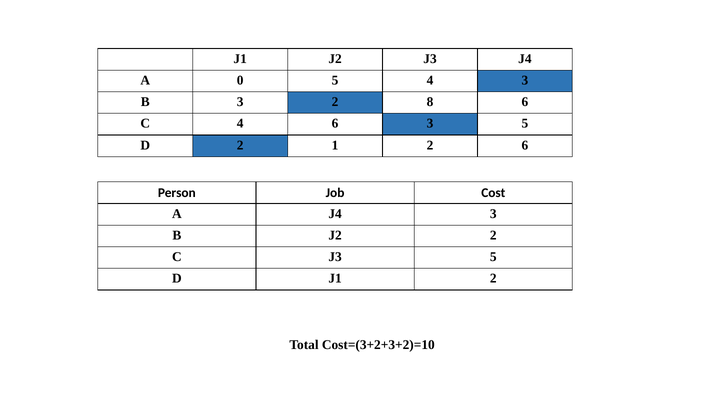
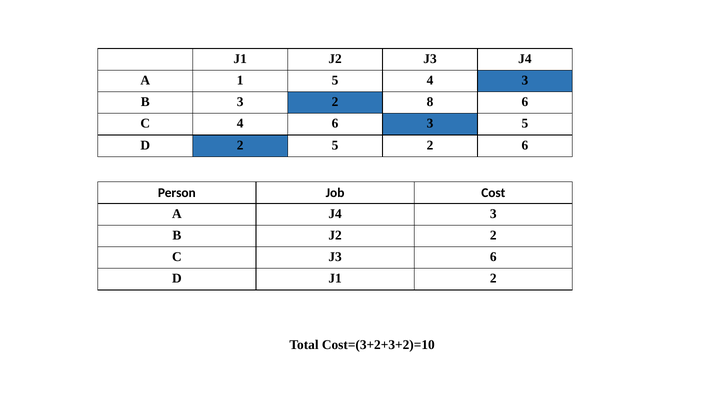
0: 0 -> 1
2 1: 1 -> 5
J3 5: 5 -> 6
